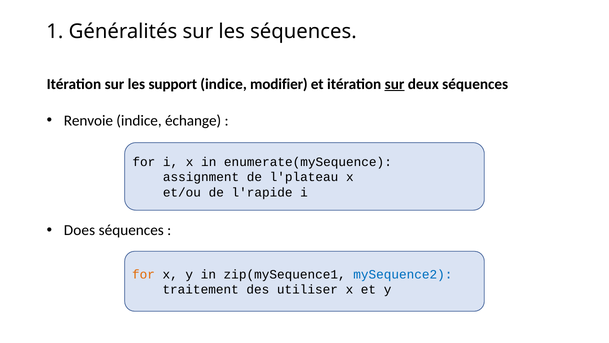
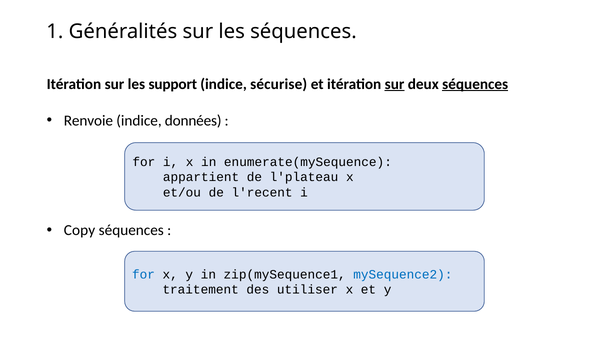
modifier: modifier -> sécurise
séquences at (475, 84) underline: none -> present
échange: échange -> données
assignment: assignment -> appartient
l'rapide: l'rapide -> l'recent
Does: Does -> Copy
for at (143, 274) colour: orange -> blue
